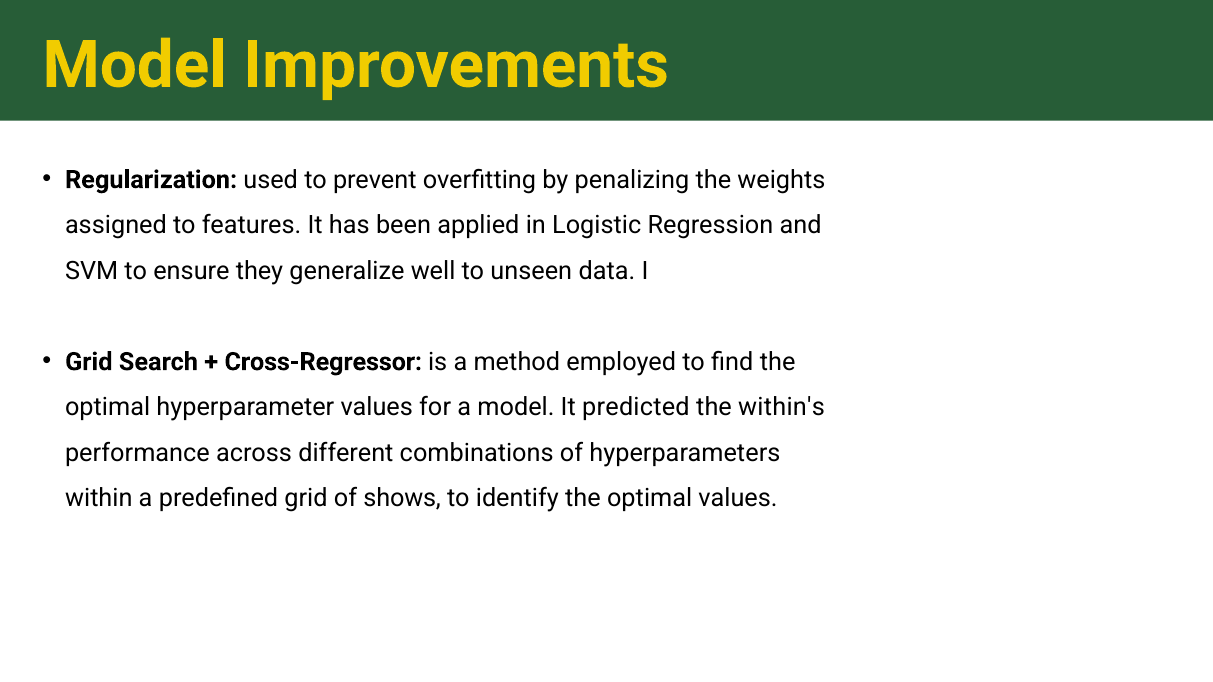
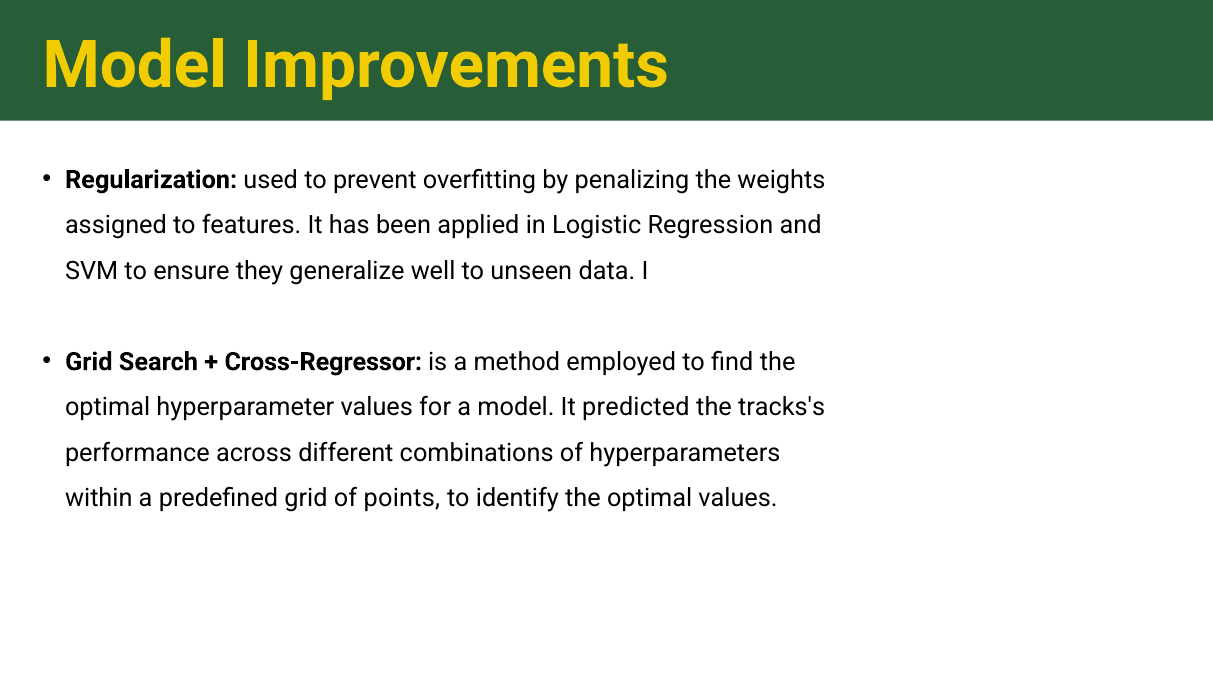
within's: within's -> tracks's
shows: shows -> points
